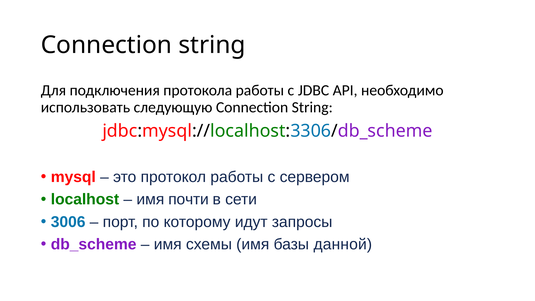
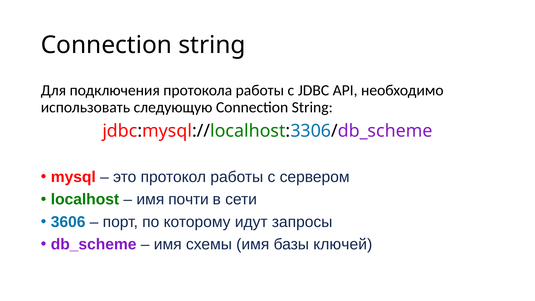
3006: 3006 -> 3606
данной: данной -> ключей
